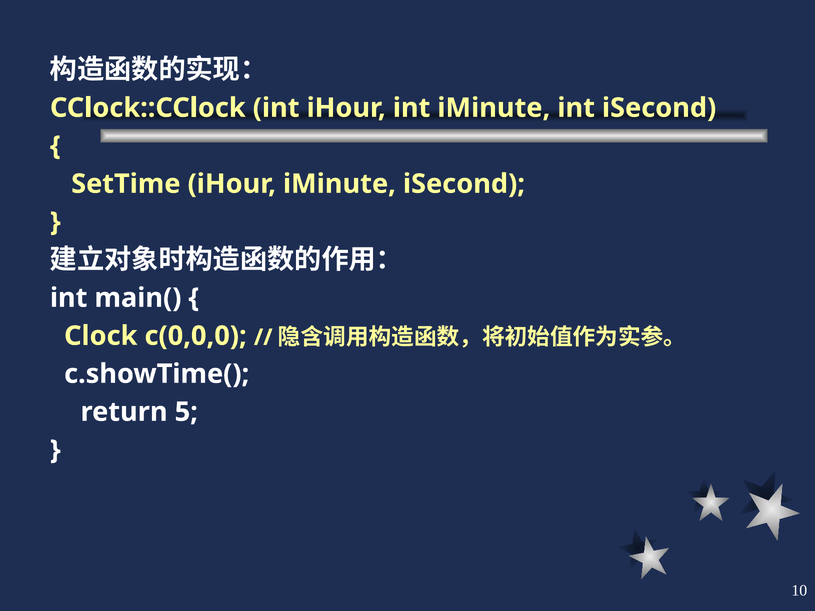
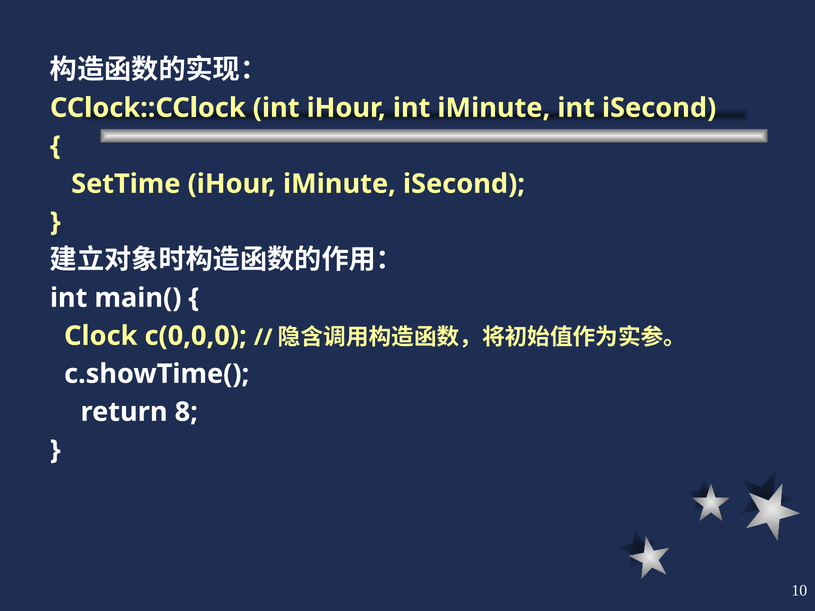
5: 5 -> 8
